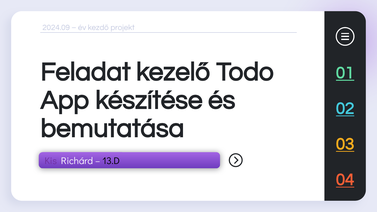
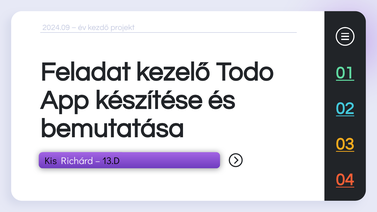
Kis colour: purple -> black
